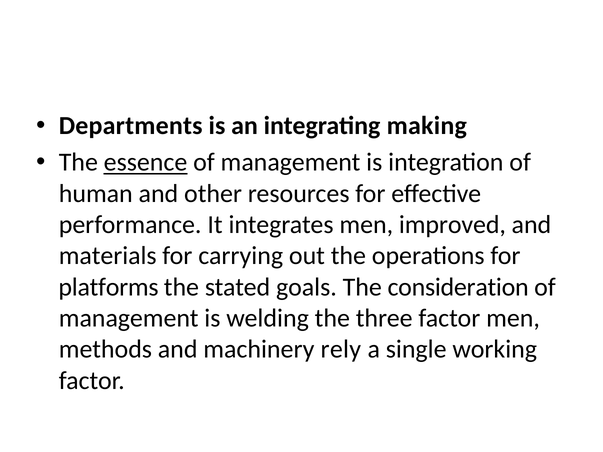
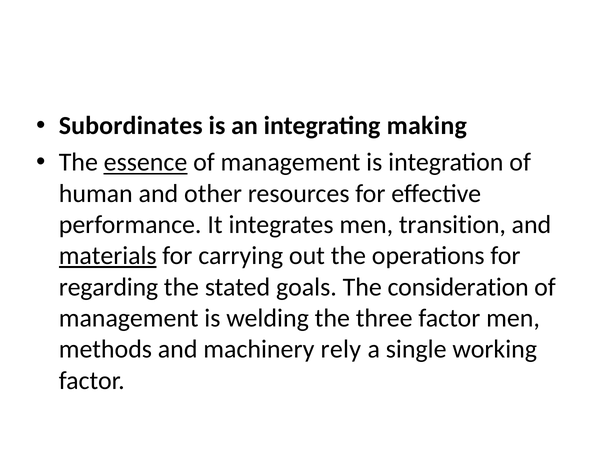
Departments: Departments -> Subordinates
improved: improved -> transition
materials underline: none -> present
platforms: platforms -> regarding
